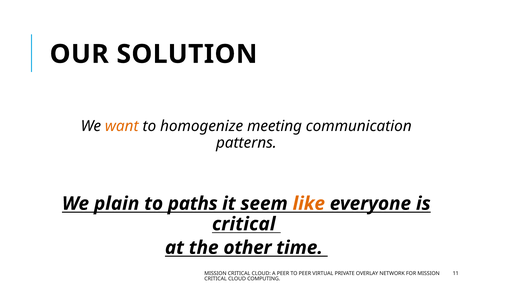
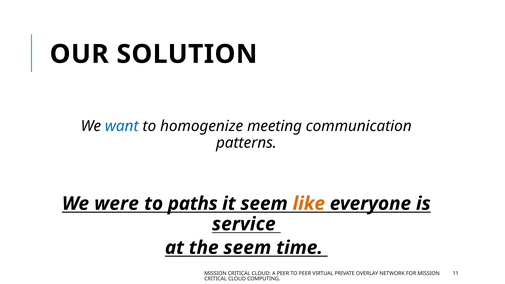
want colour: orange -> blue
plain: plain -> were
critical at (244, 224): critical -> service
the other: other -> seem
